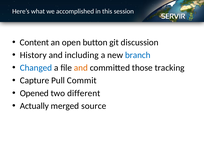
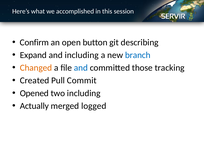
Content: Content -> Confirm
discussion: discussion -> describing
History: History -> Expand
Changed colour: blue -> orange
and at (81, 68) colour: orange -> blue
Capture: Capture -> Created
two different: different -> including
source: source -> logged
